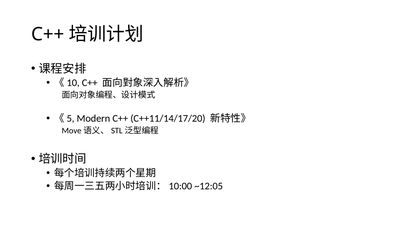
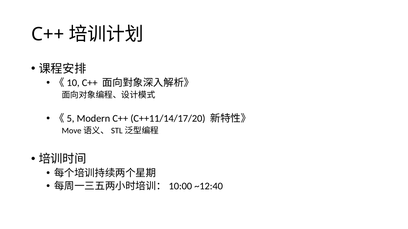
~12:05: ~12:05 -> ~12:40
